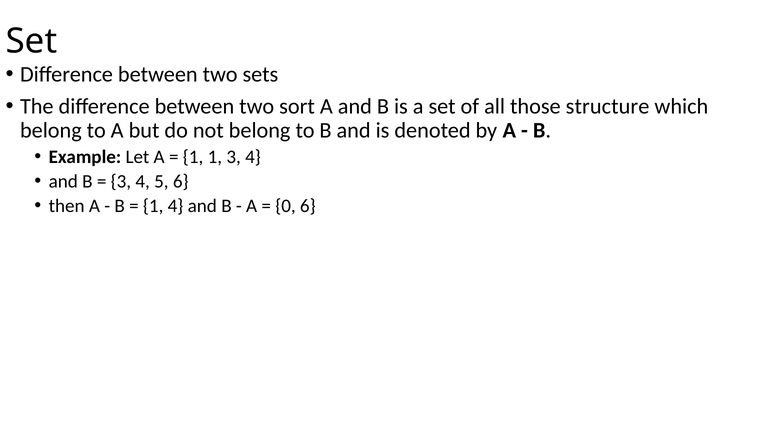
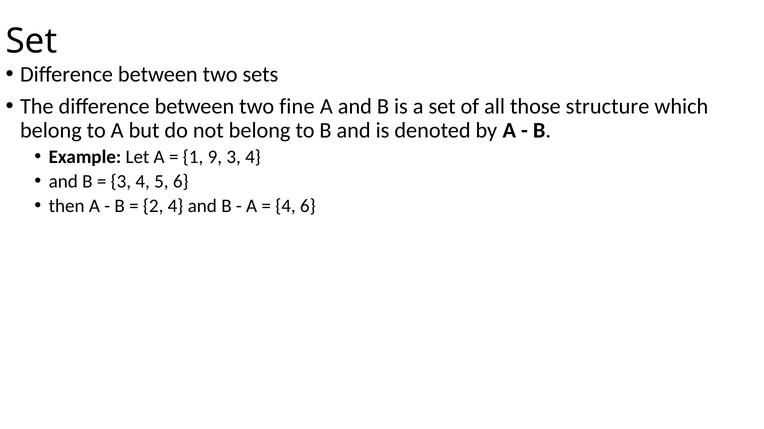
sort: sort -> fine
1 1: 1 -> 9
1 at (153, 206): 1 -> 2
0 at (285, 206): 0 -> 4
